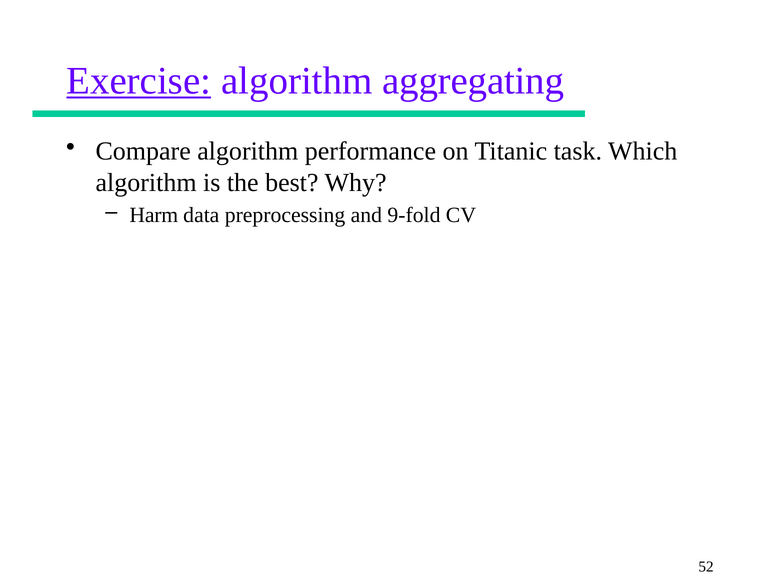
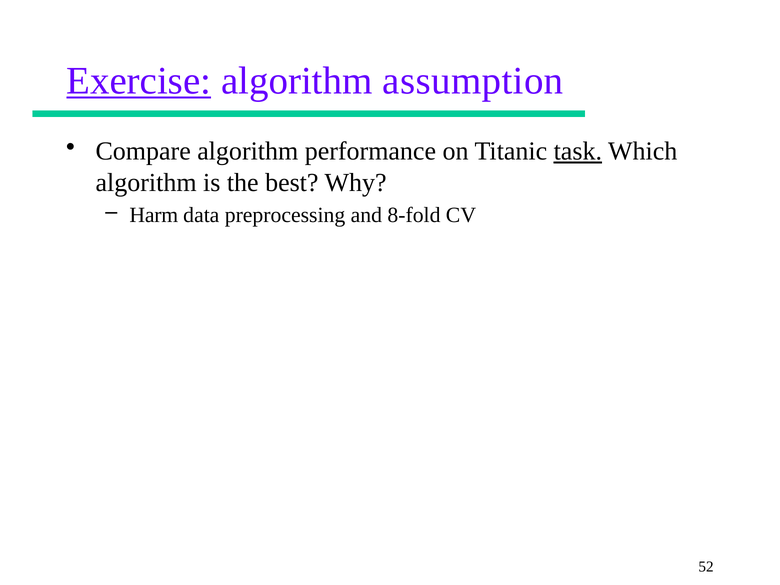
aggregating: aggregating -> assumption
task underline: none -> present
9-fold: 9-fold -> 8-fold
